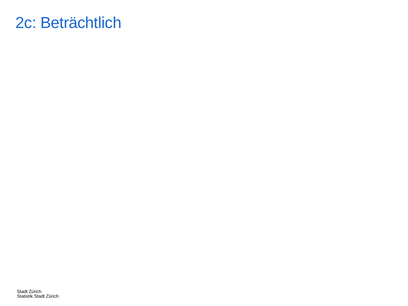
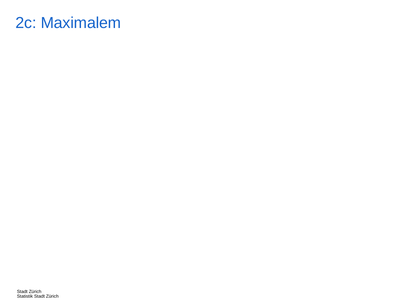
Beträchtlich: Beträchtlich -> Maximalem
